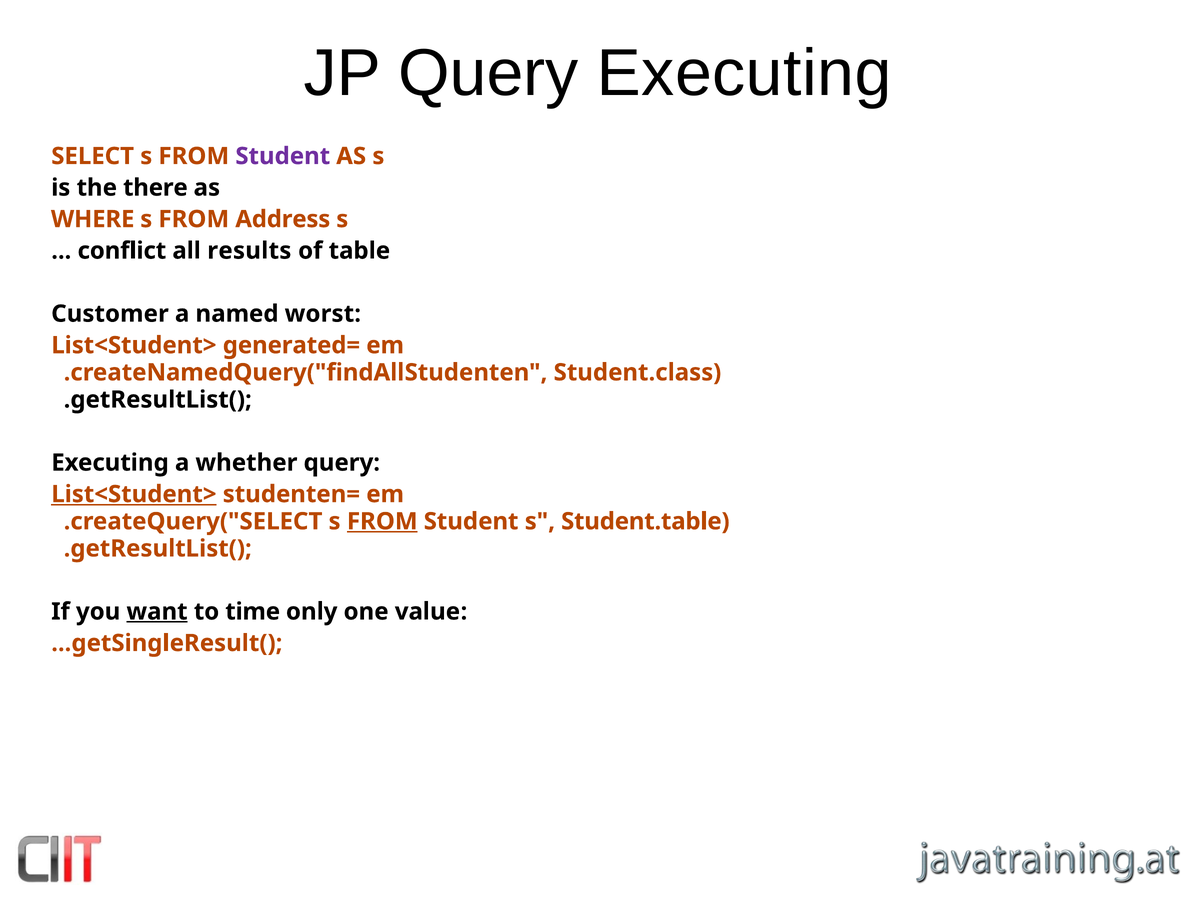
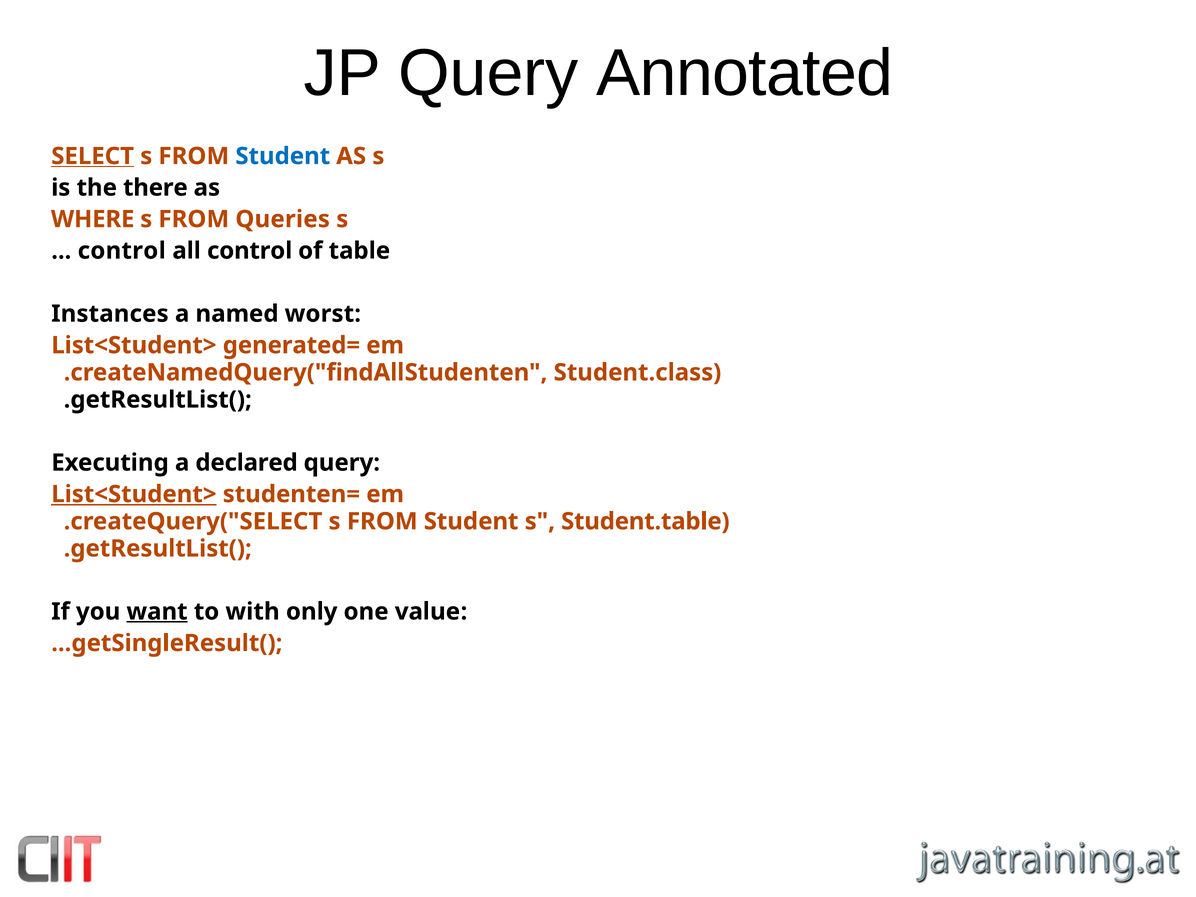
Query Executing: Executing -> Annotated
SELECT underline: none -> present
Student at (283, 156) colour: purple -> blue
Address: Address -> Queries
conflict at (122, 251): conflict -> control
all results: results -> control
Customer: Customer -> Instances
whether: whether -> declared
FROM at (382, 521) underline: present -> none
time: time -> with
